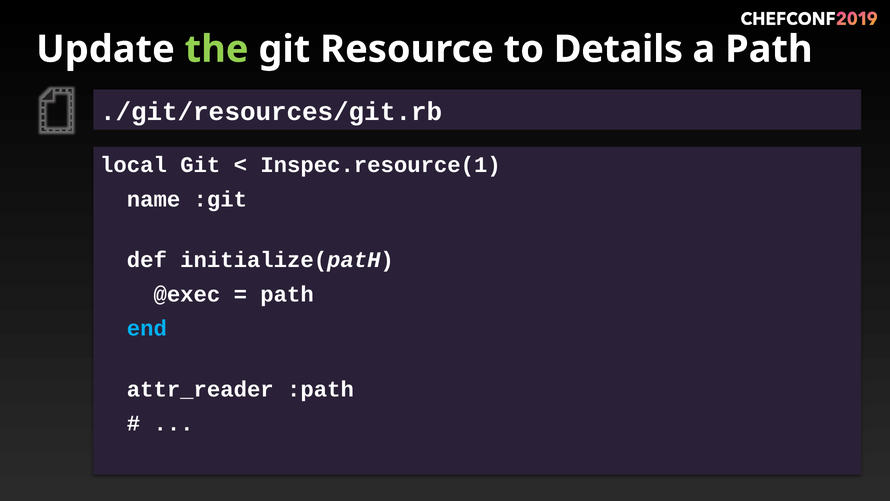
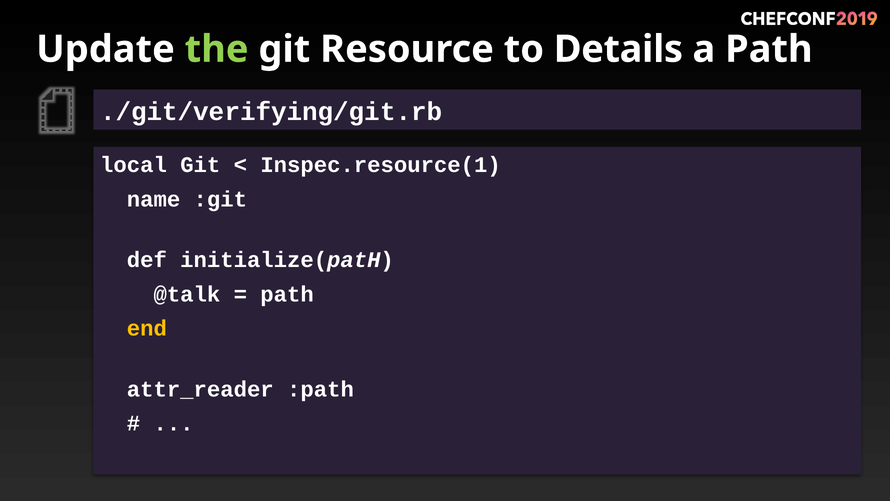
./git/resources/git.rb: ./git/resources/git.rb -> ./git/verifying/git.rb
@exec: @exec -> @talk
end colour: light blue -> yellow
